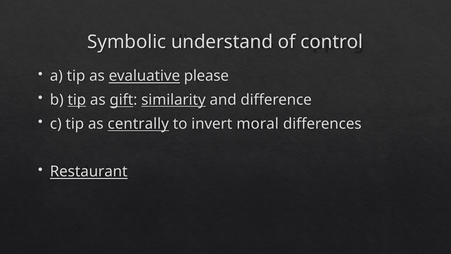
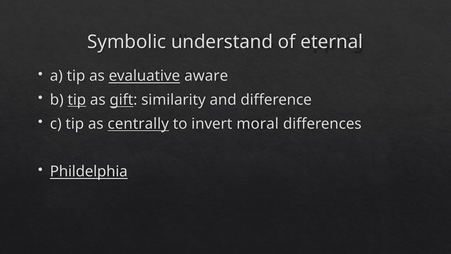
control: control -> eternal
please: please -> aware
similarity underline: present -> none
Restaurant: Restaurant -> Phildelphia
